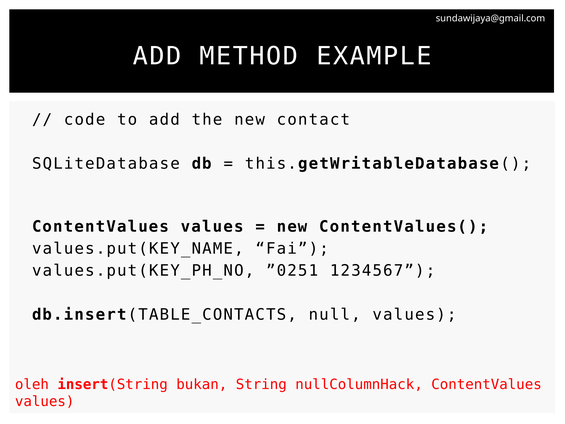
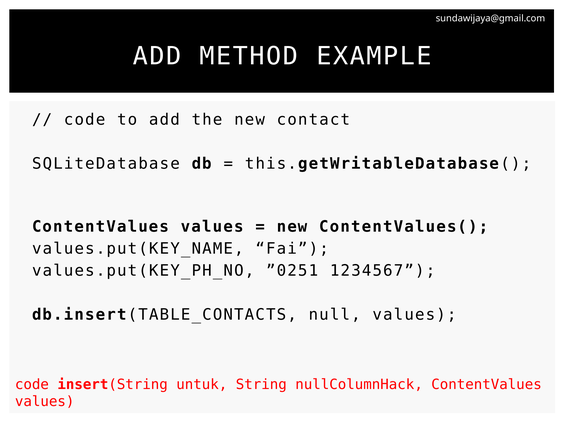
oleh at (32, 384): oleh -> code
bukan: bukan -> untuk
